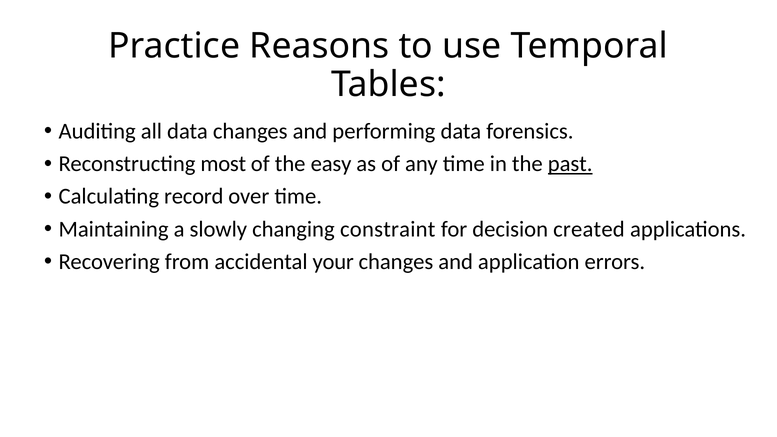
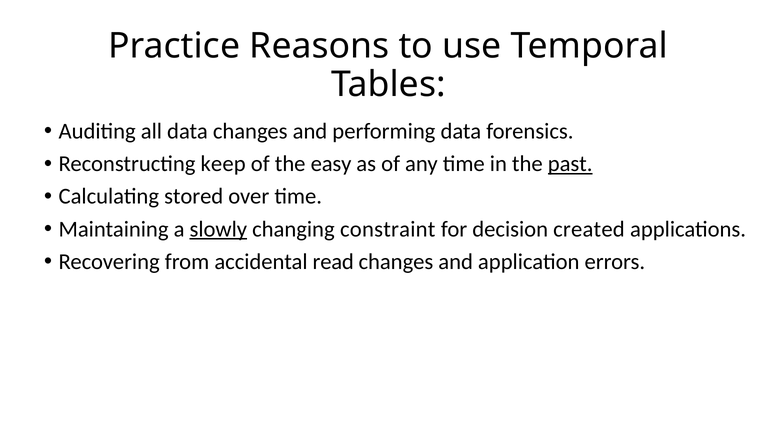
most: most -> keep
record: record -> stored
slowly underline: none -> present
your: your -> read
